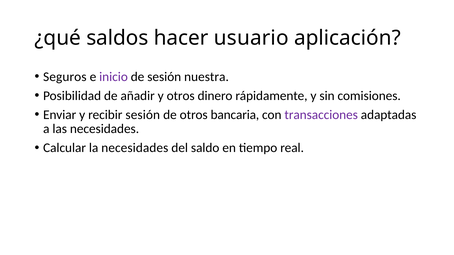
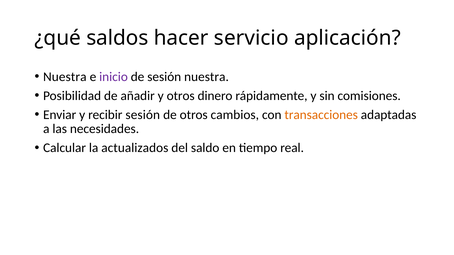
usuario: usuario -> servicio
Seguros at (65, 77): Seguros -> Nuestra
bancaria: bancaria -> cambios
transacciones colour: purple -> orange
la necesidades: necesidades -> actualizados
